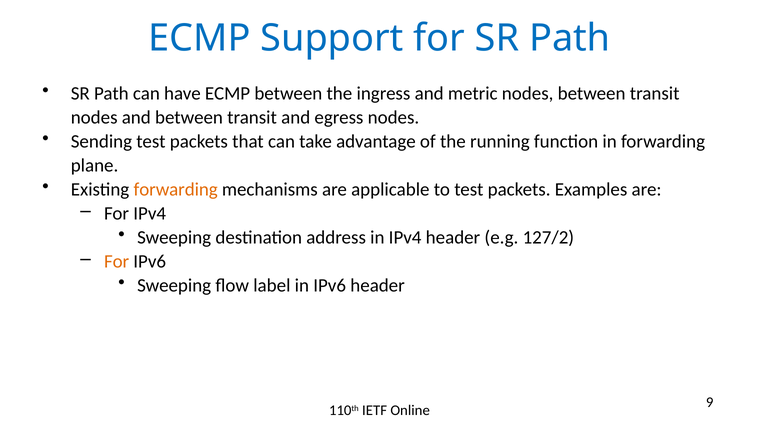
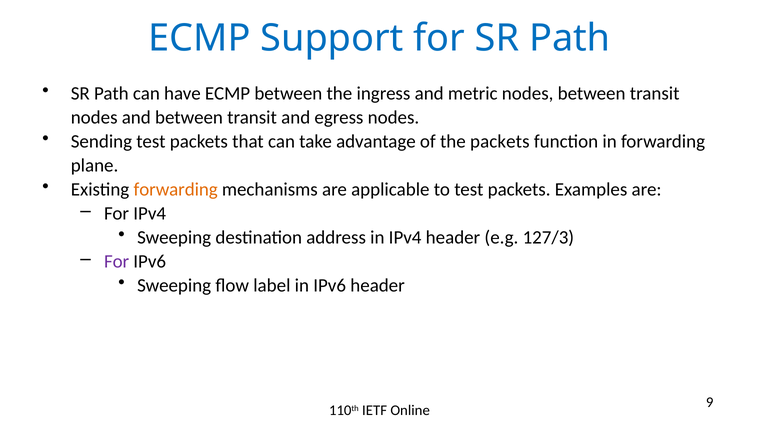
the running: running -> packets
127/2: 127/2 -> 127/3
For at (117, 262) colour: orange -> purple
